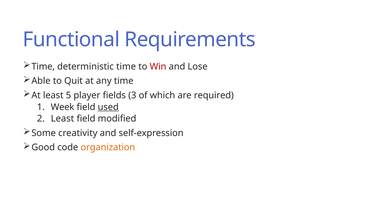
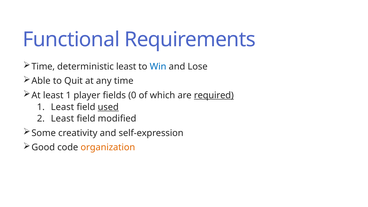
deterministic time: time -> least
Win colour: red -> blue
least 5: 5 -> 1
3: 3 -> 0
required underline: none -> present
Week at (63, 107): Week -> Least
